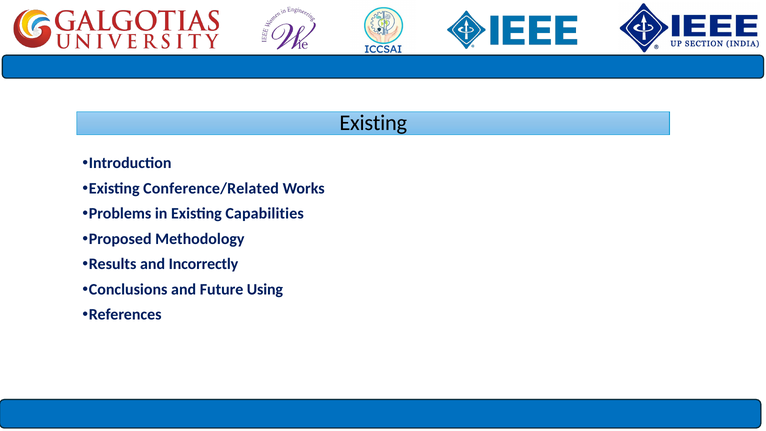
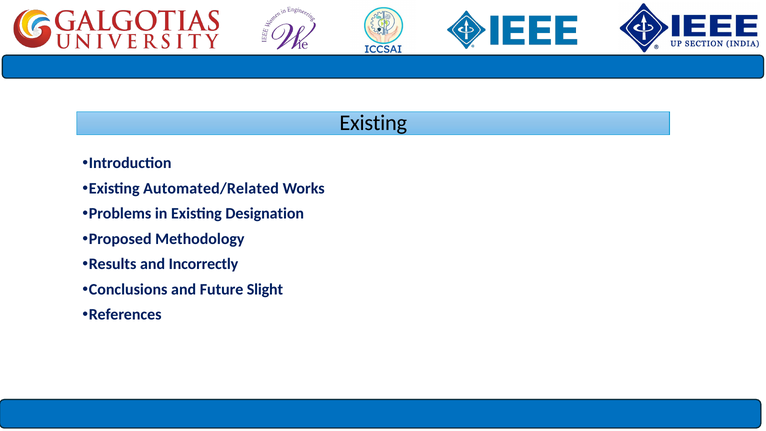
Conference/Related: Conference/Related -> Automated/Related
Capabilities: Capabilities -> Designation
Using: Using -> Slight
